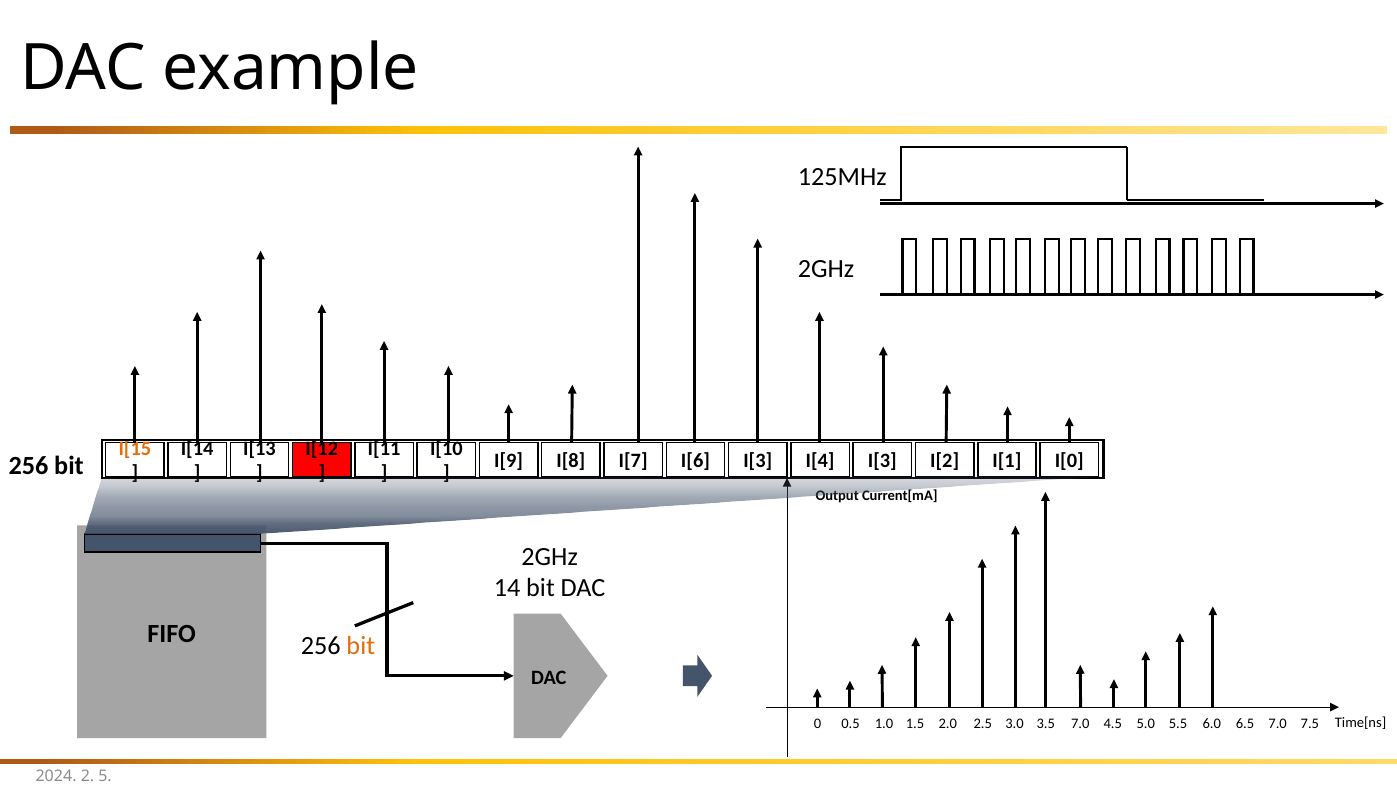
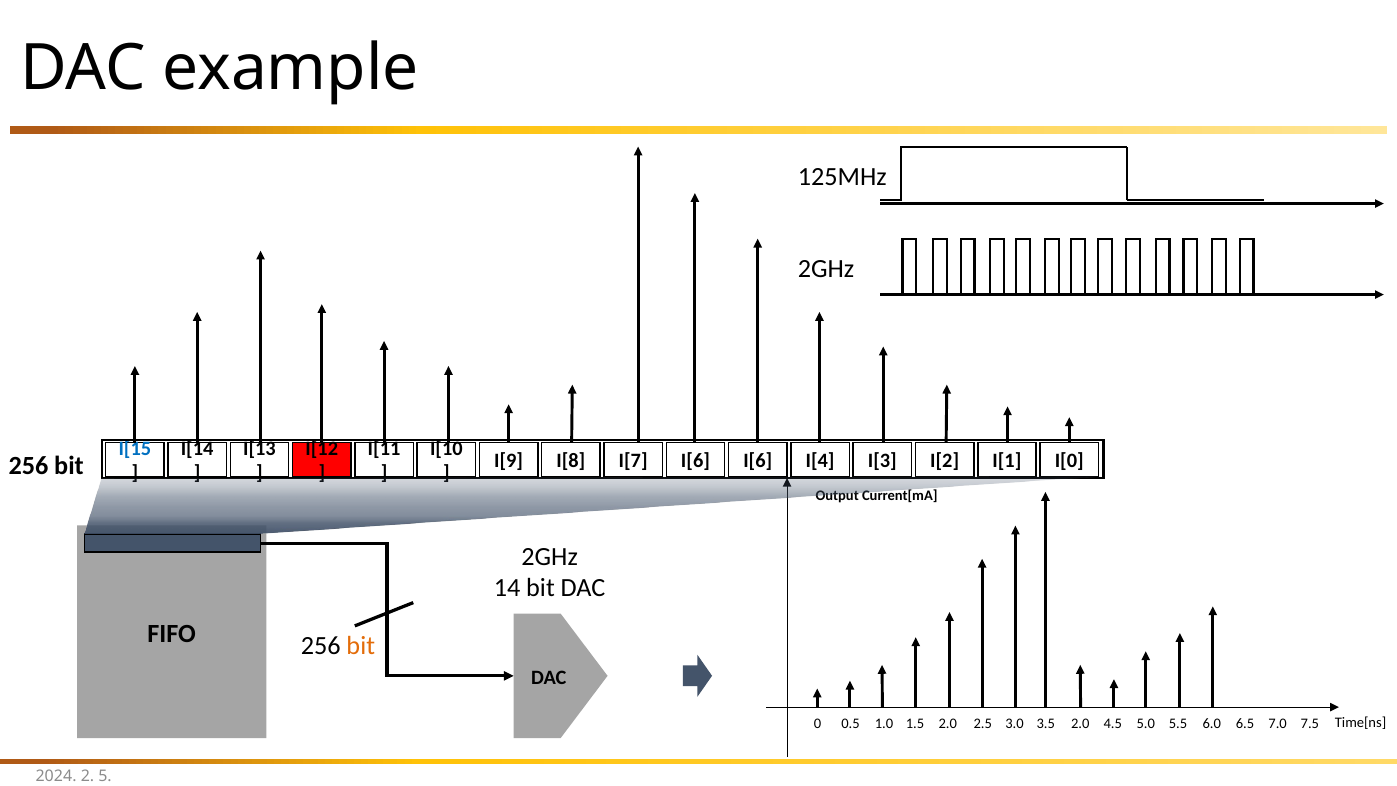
I[15 colour: orange -> blue
I[6 I[3: I[3 -> I[6
3.5 7.0: 7.0 -> 2.0
